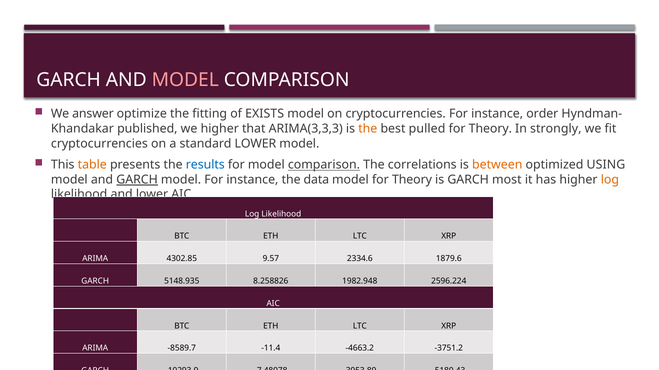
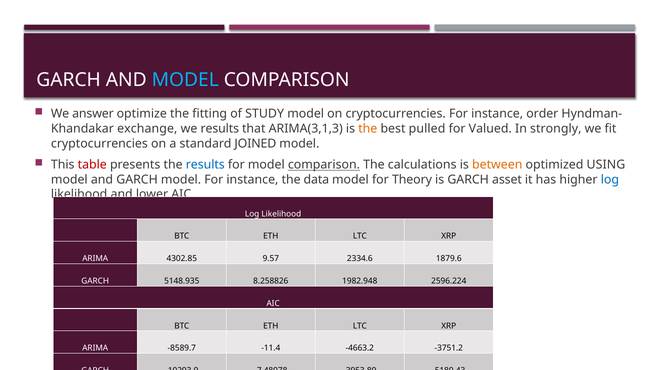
MODEL at (185, 80) colour: pink -> light blue
EXISTS: EXISTS -> STUDY
published: published -> exchange
we higher: higher -> results
ARIMA(3,3,3: ARIMA(3,3,3 -> ARIMA(3,1,3
Theory at (490, 129): Theory -> Valued
standard LOWER: LOWER -> JOINED
table colour: orange -> red
correlations: correlations -> calculations
GARCH at (137, 180) underline: present -> none
most: most -> asset
log at (610, 180) colour: orange -> blue
